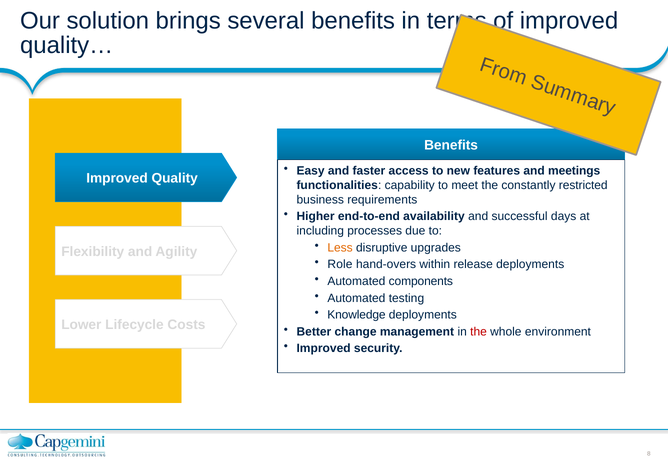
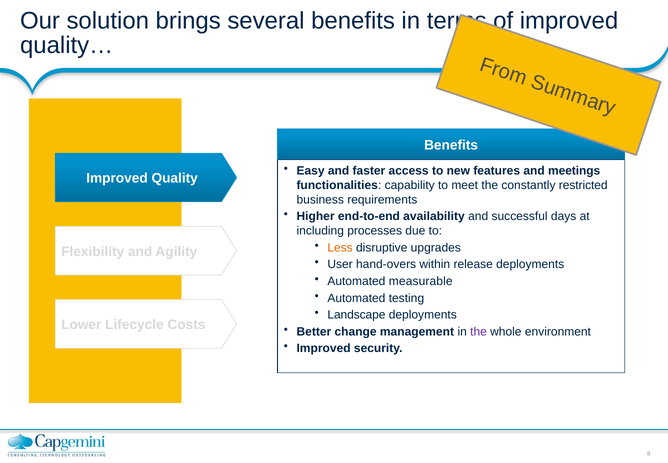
Role: Role -> User
components: components -> measurable
Knowledge: Knowledge -> Landscape
the at (479, 331) colour: red -> purple
